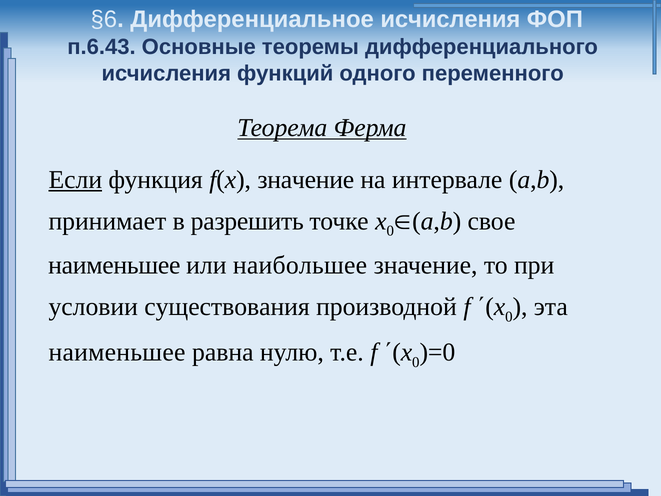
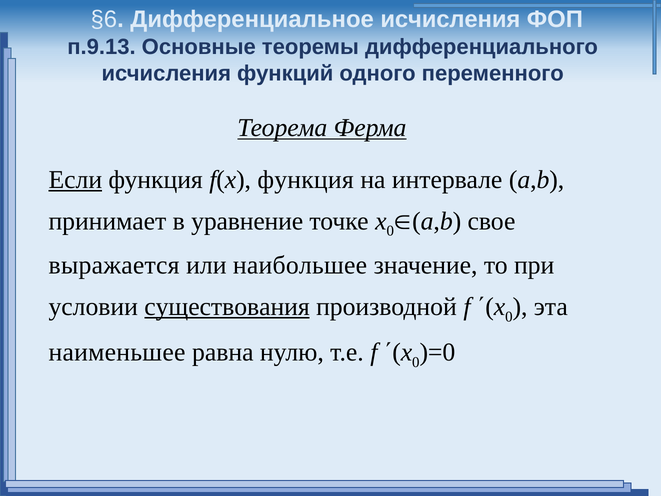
п.6.43: п.6.43 -> п.9.13
f(x значение: значение -> функция
разрешить: разрешить -> уравнение
наименьшее at (114, 265): наименьшее -> выражается
существования underline: none -> present
